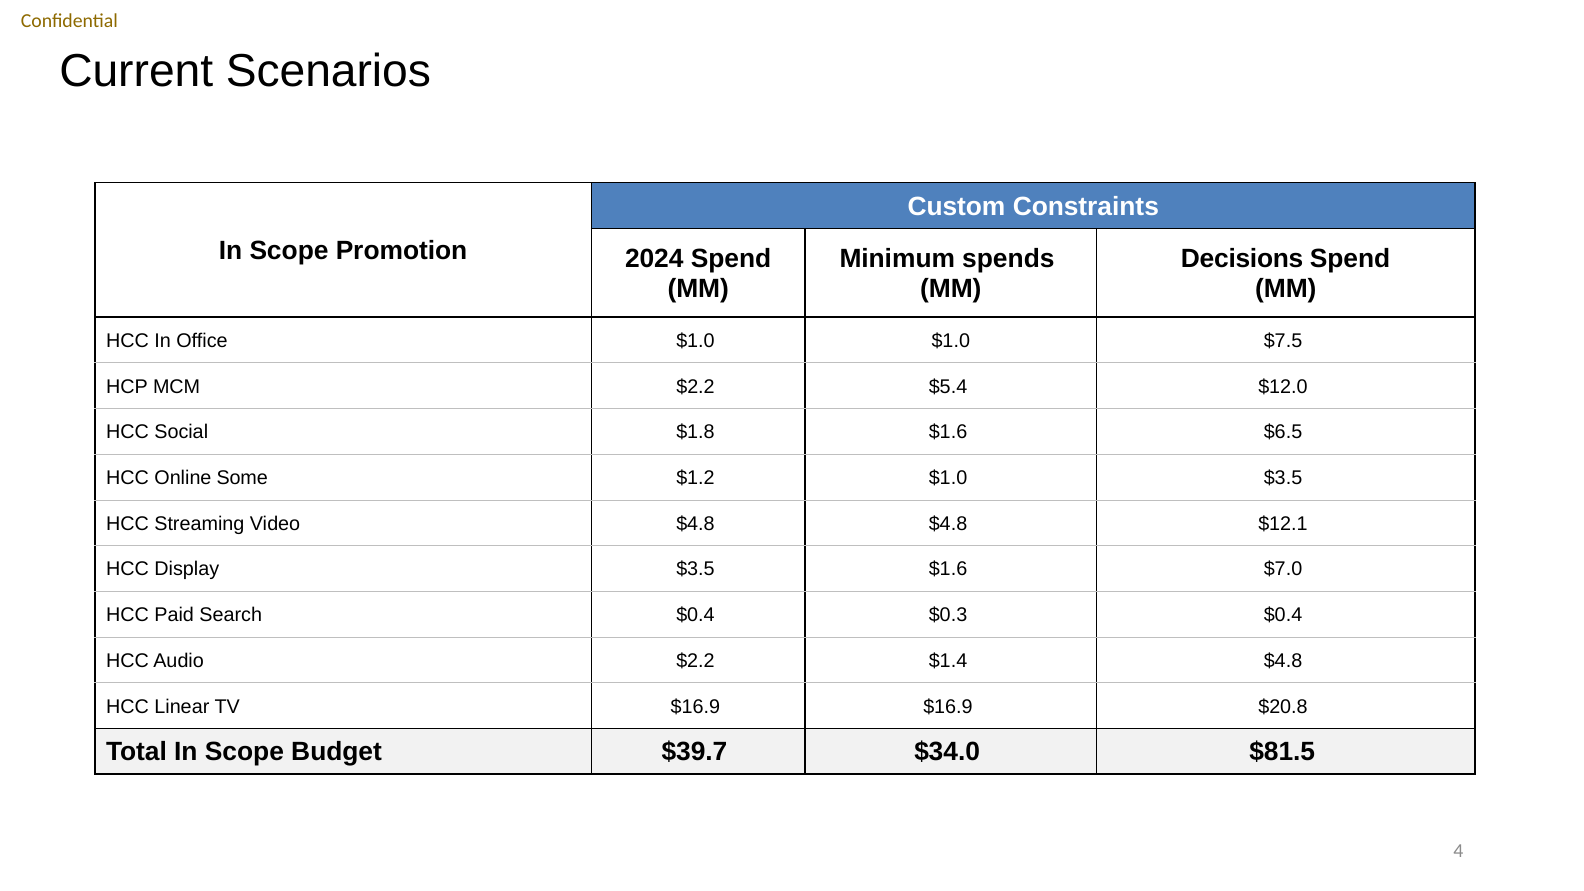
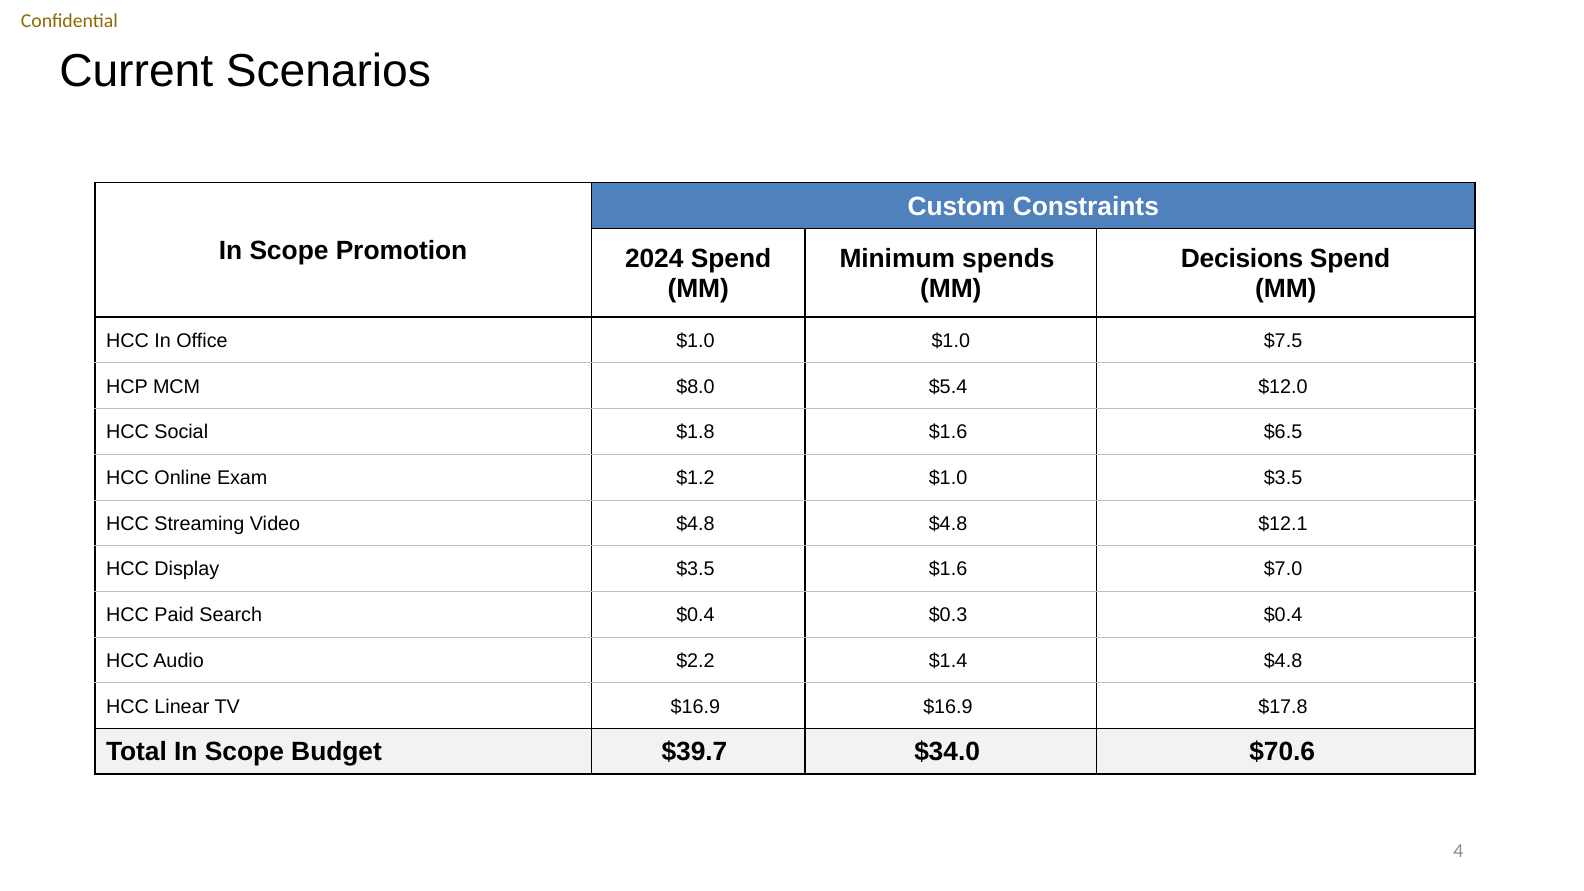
MCM $2.2: $2.2 -> $8.0
Some: Some -> Exam
$20.8: $20.8 -> $17.8
$81.5: $81.5 -> $70.6
